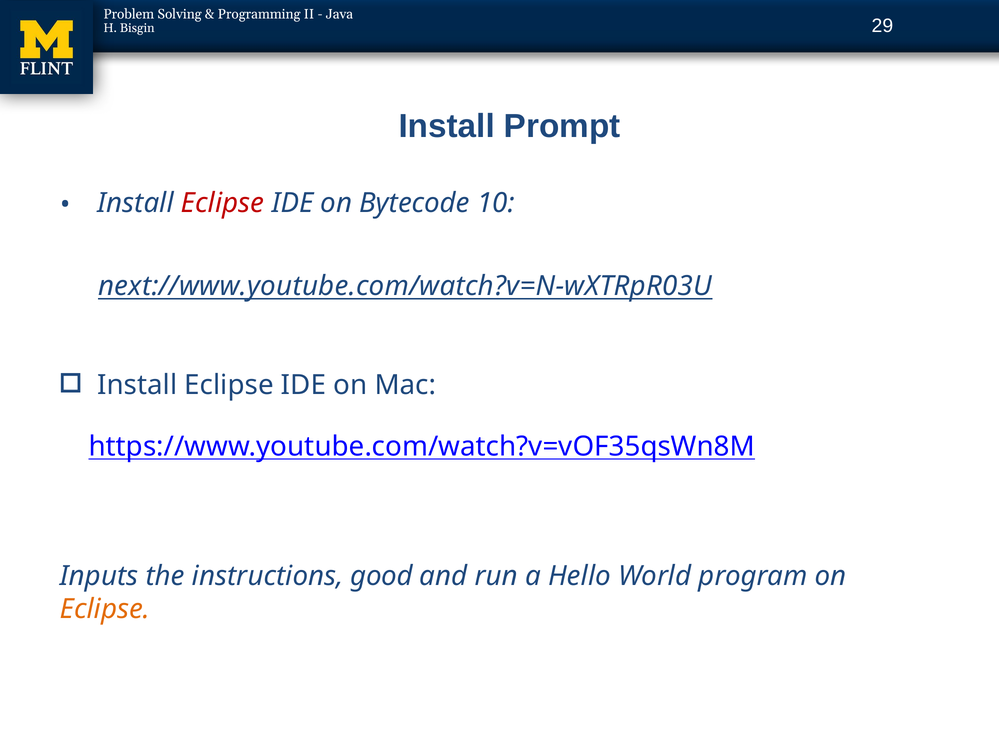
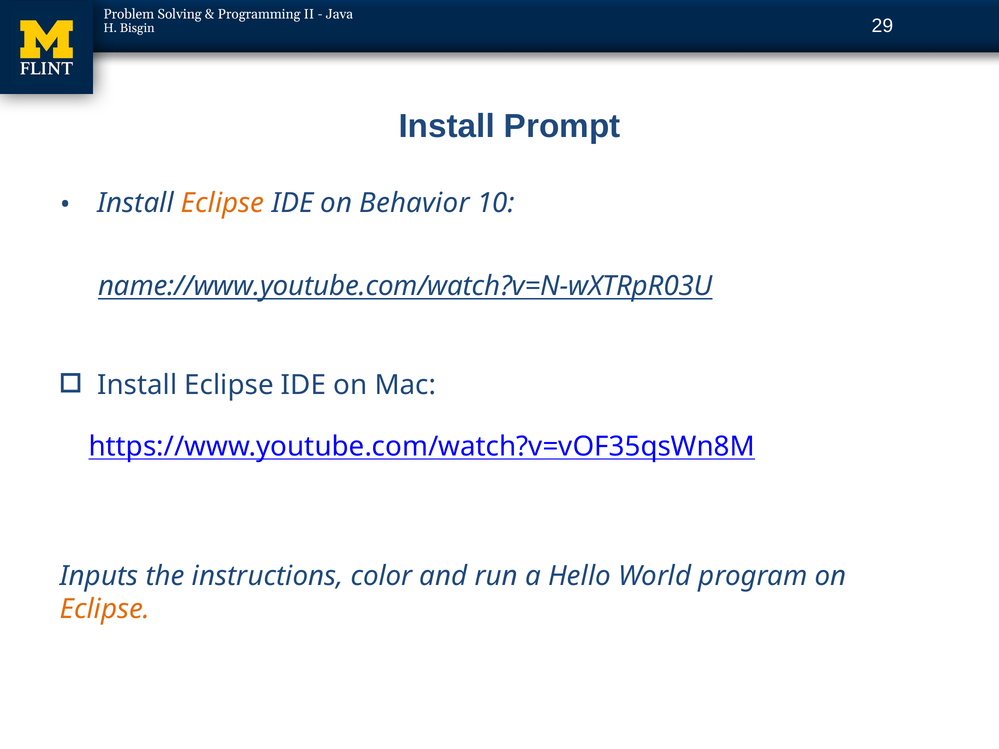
Eclipse at (223, 203) colour: red -> orange
Bytecode: Bytecode -> Behavior
next://www.youtube.com/watch?v=N-wXTRpR03U: next://www.youtube.com/watch?v=N-wXTRpR03U -> name://www.youtube.com/watch?v=N-wXTRpR03U
good: good -> color
